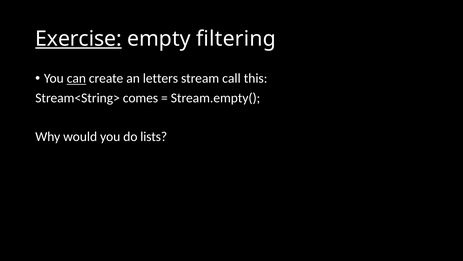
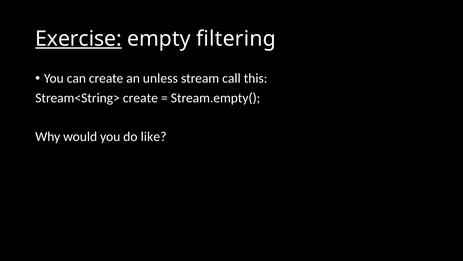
can underline: present -> none
letters: letters -> unless
Stream<String> comes: comes -> create
lists: lists -> like
